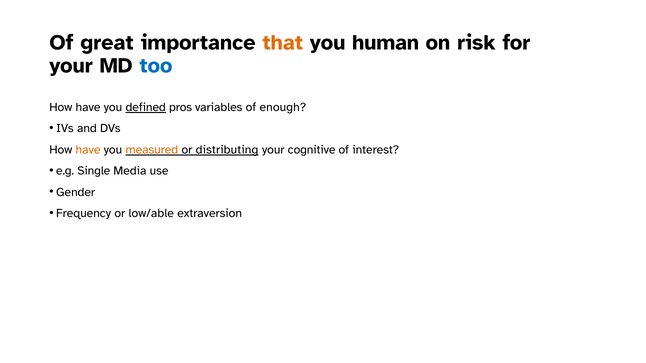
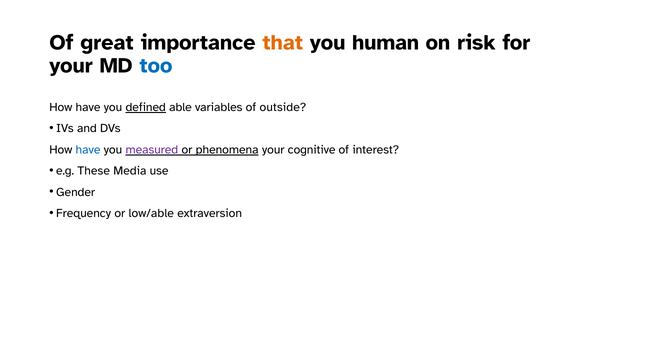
pros: pros -> able
enough: enough -> outside
have at (88, 150) colour: orange -> blue
measured colour: orange -> purple
distributing: distributing -> phenomena
Single: Single -> These
